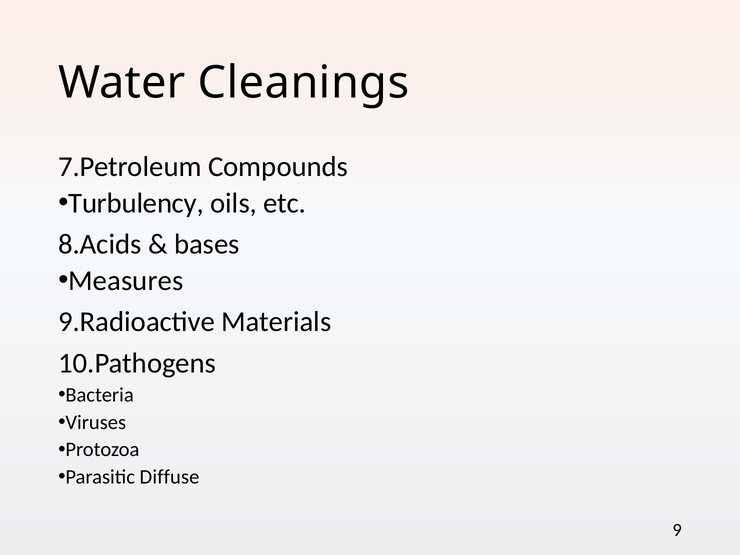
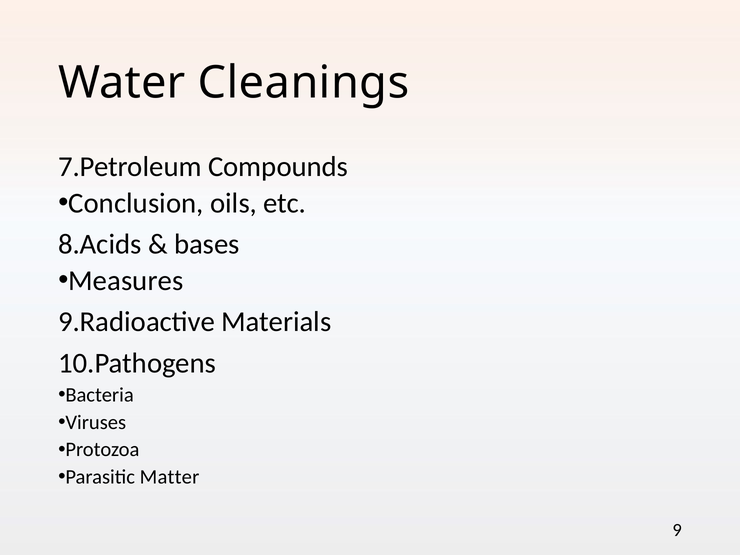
Turbulency: Turbulency -> Conclusion
Diffuse: Diffuse -> Matter
